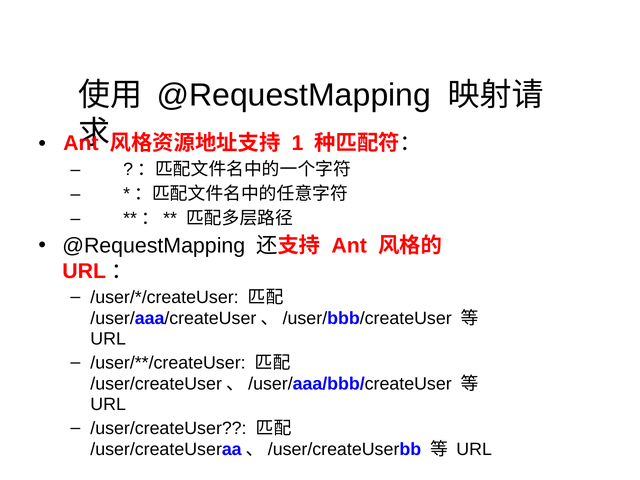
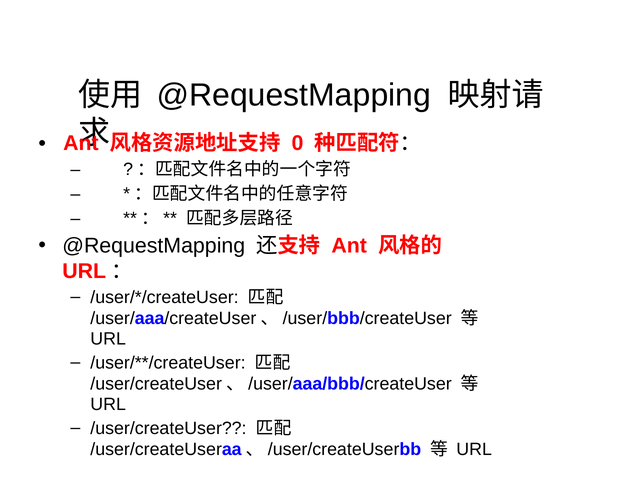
1: 1 -> 0
